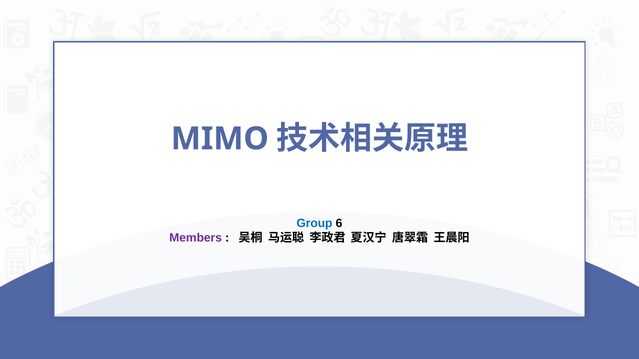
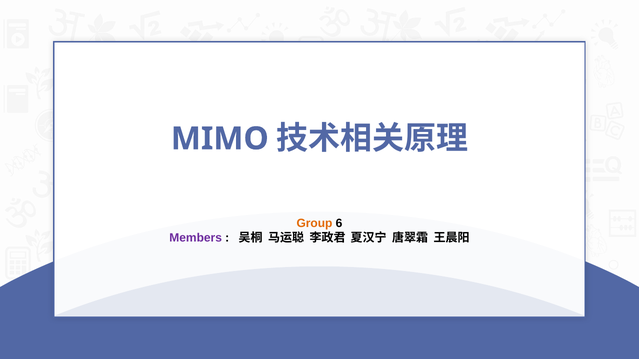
Group colour: blue -> orange
